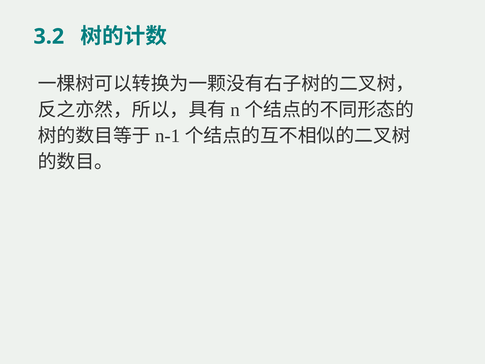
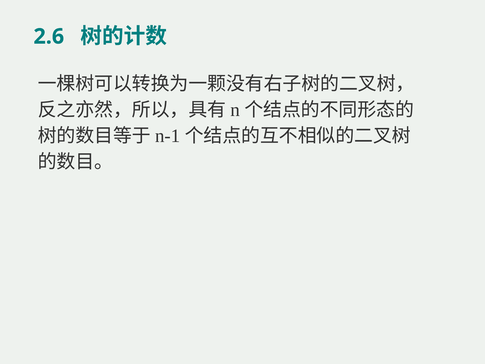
3.2: 3.2 -> 2.6
